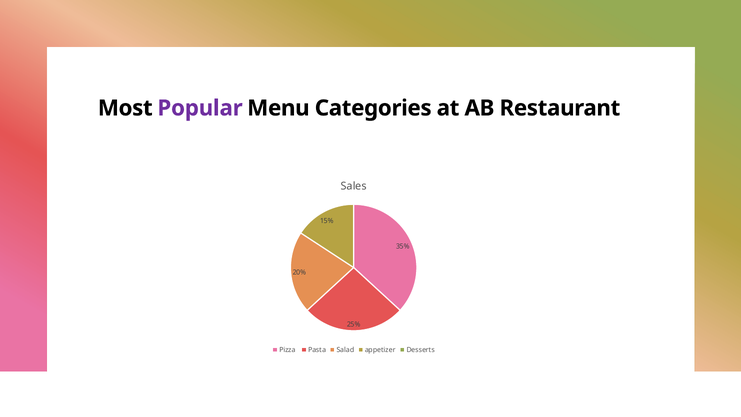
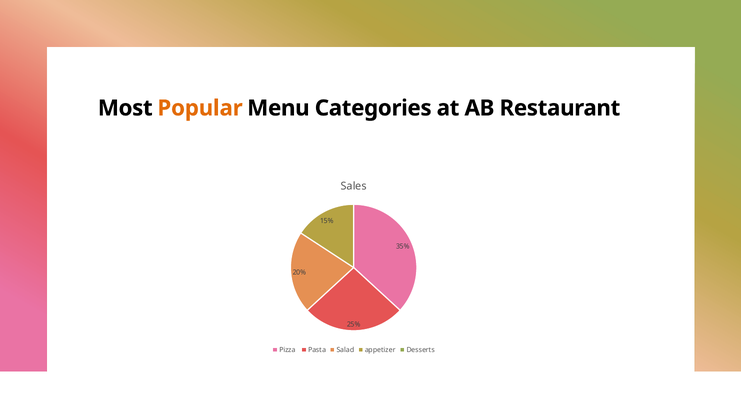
Popular colour: purple -> orange
